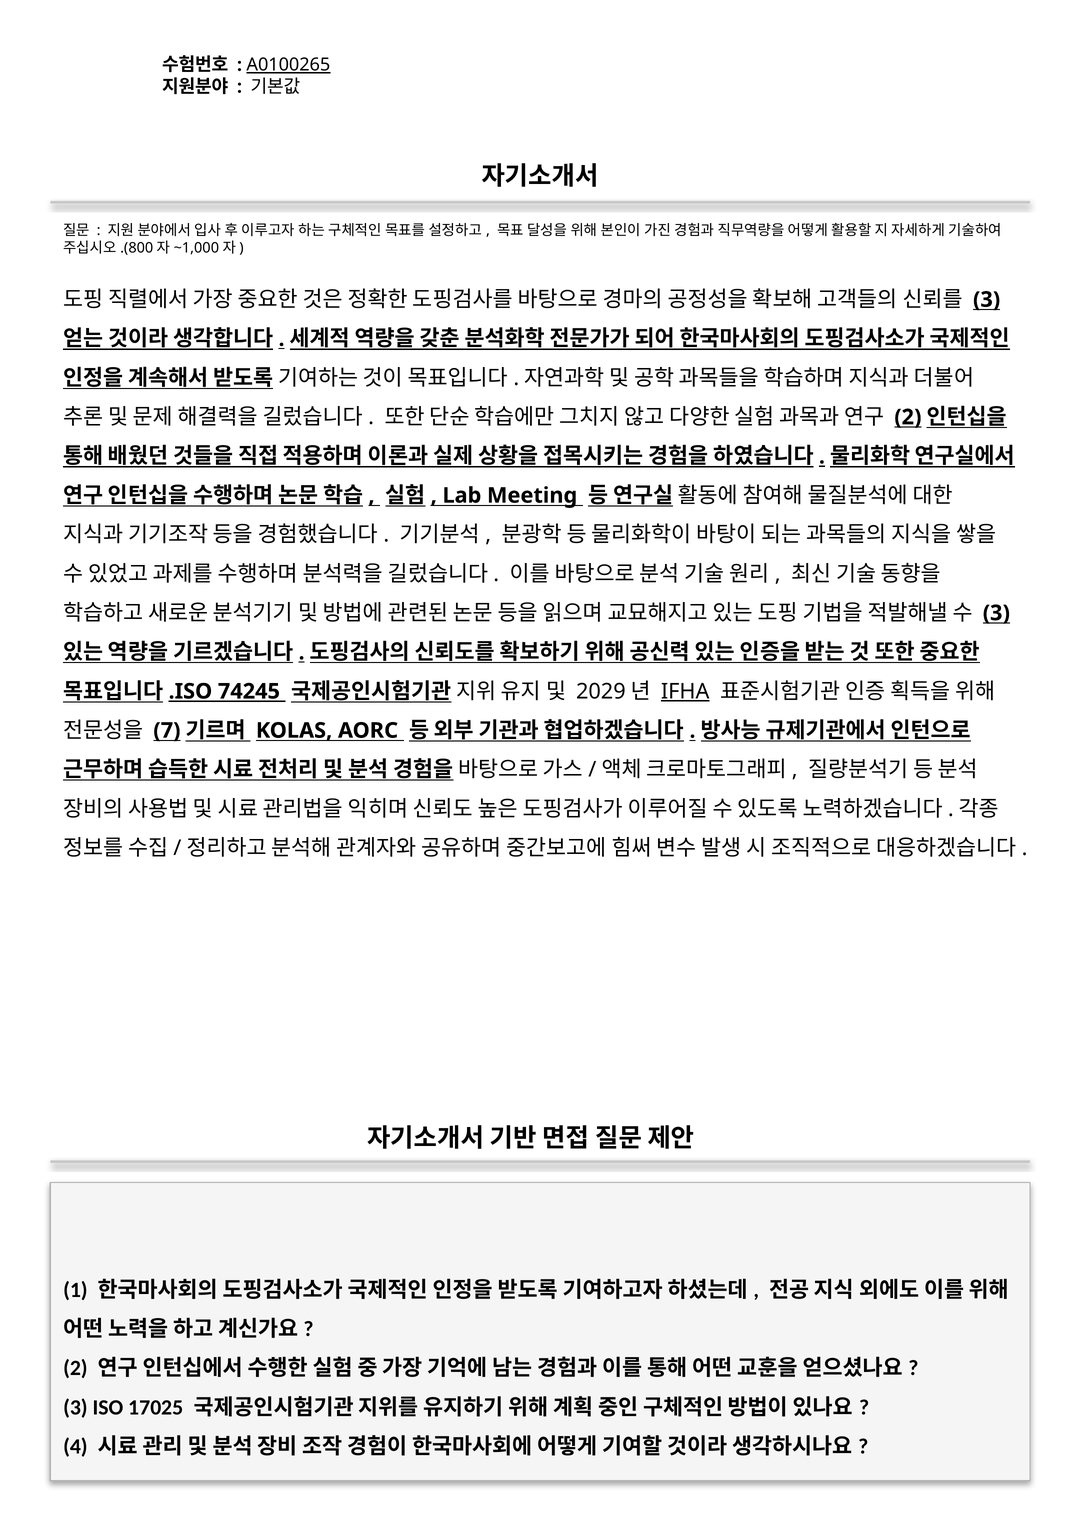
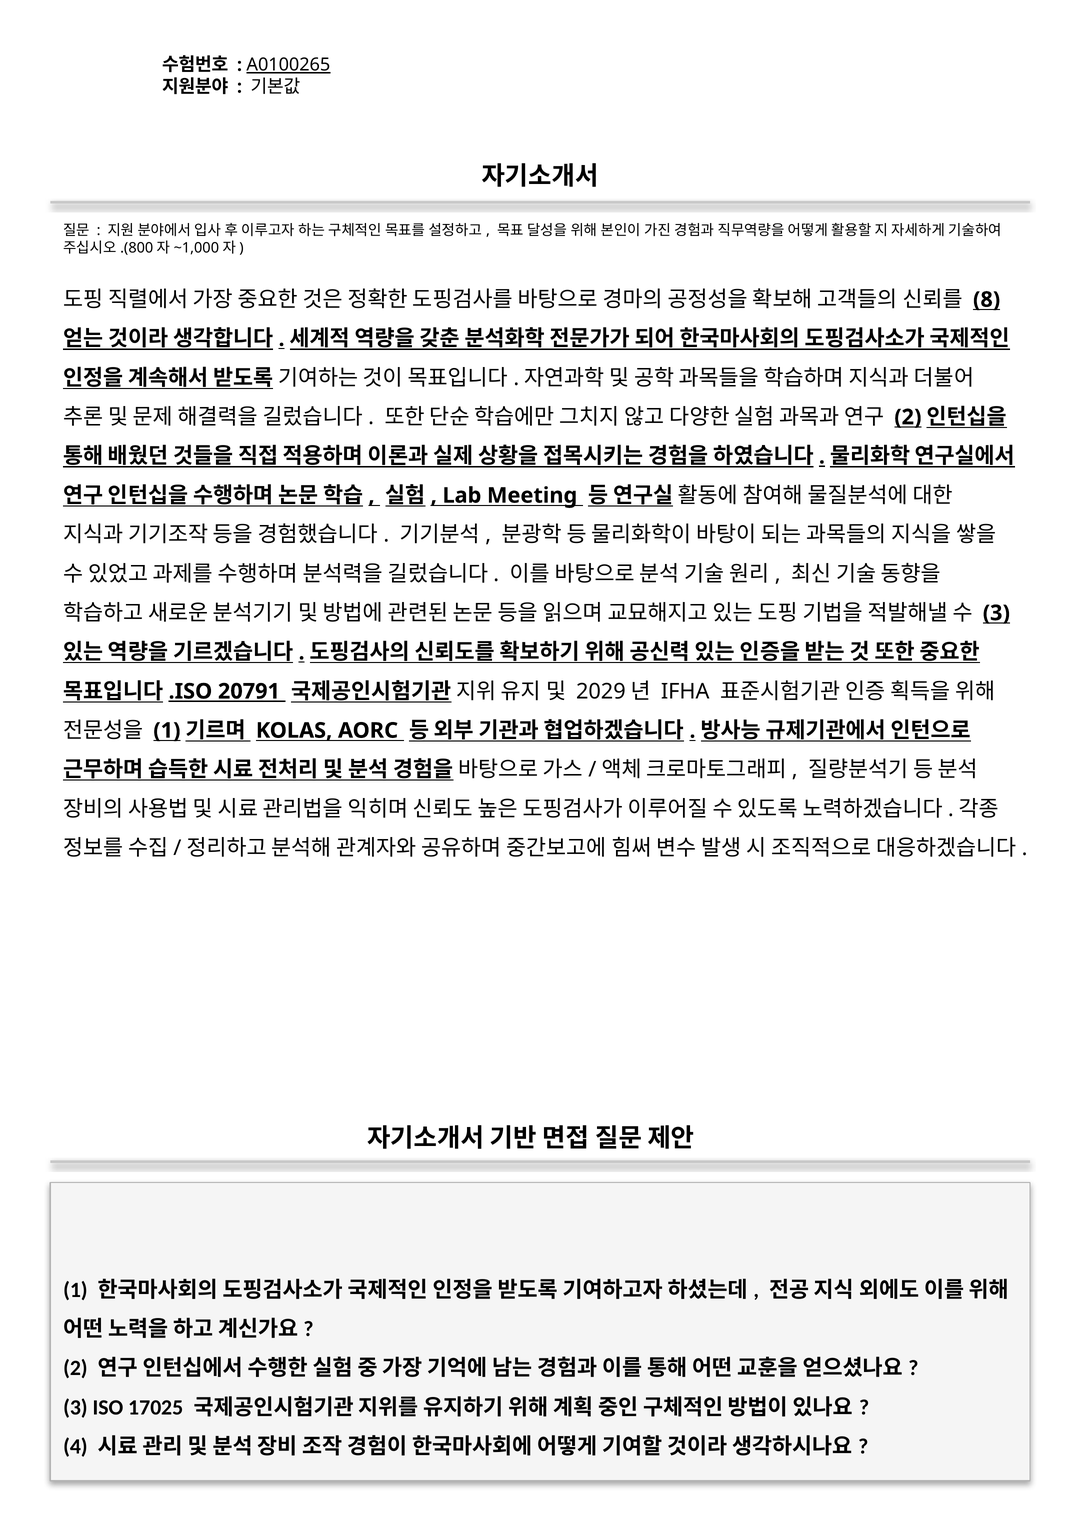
3 at (987, 300): 3 -> 8
74245: 74245 -> 20791
IFHA underline: present -> none
7 at (167, 731): 7 -> 1
